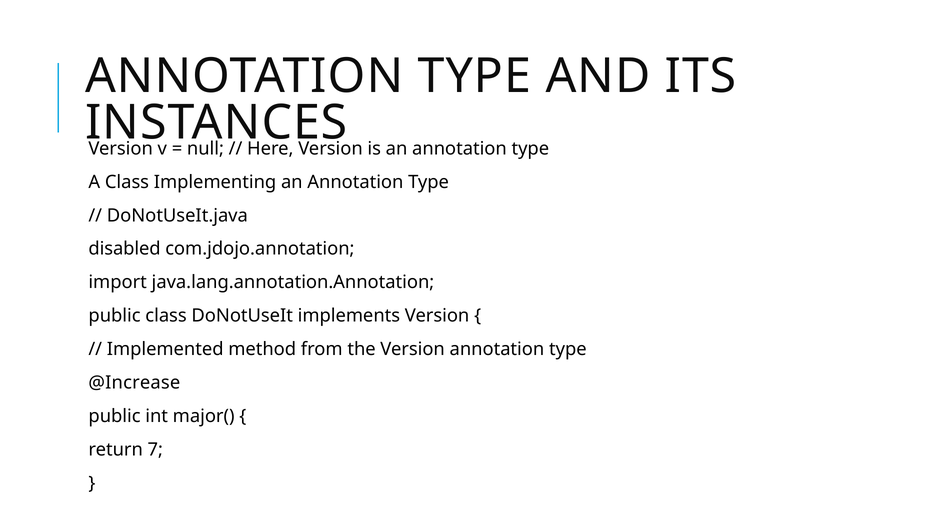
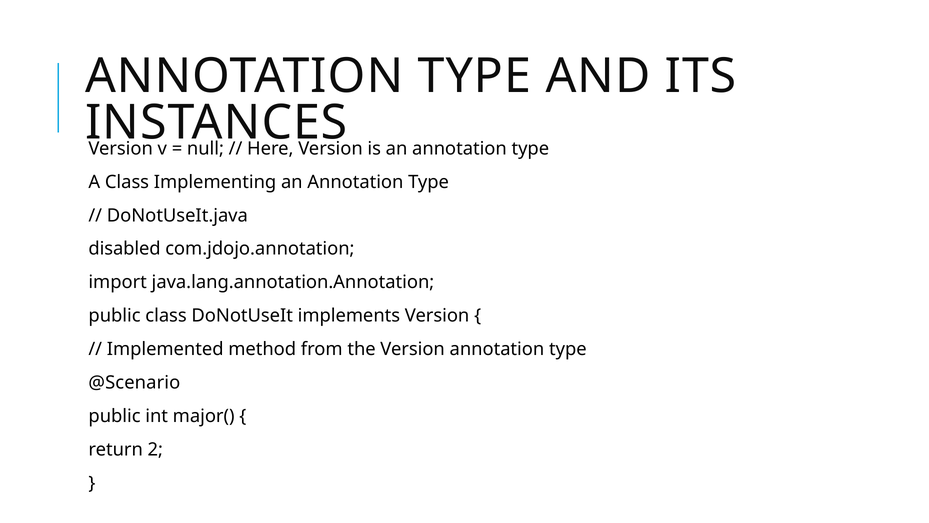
@Increase: @Increase -> @Scenario
7: 7 -> 2
